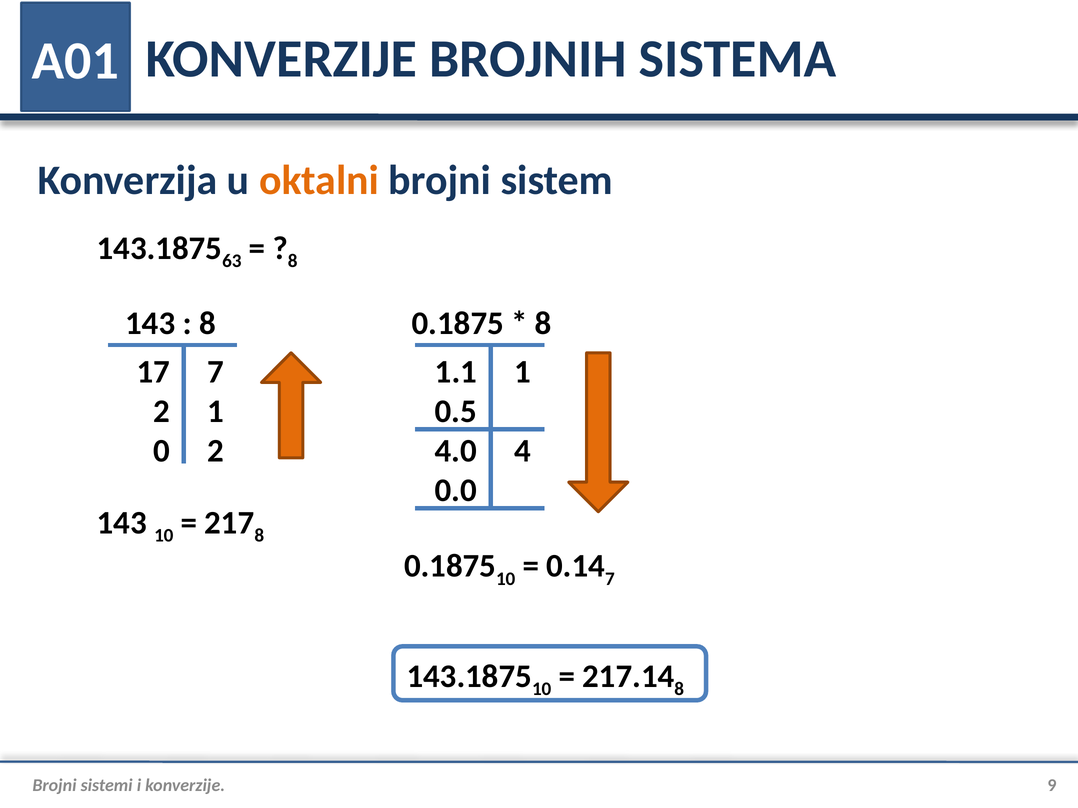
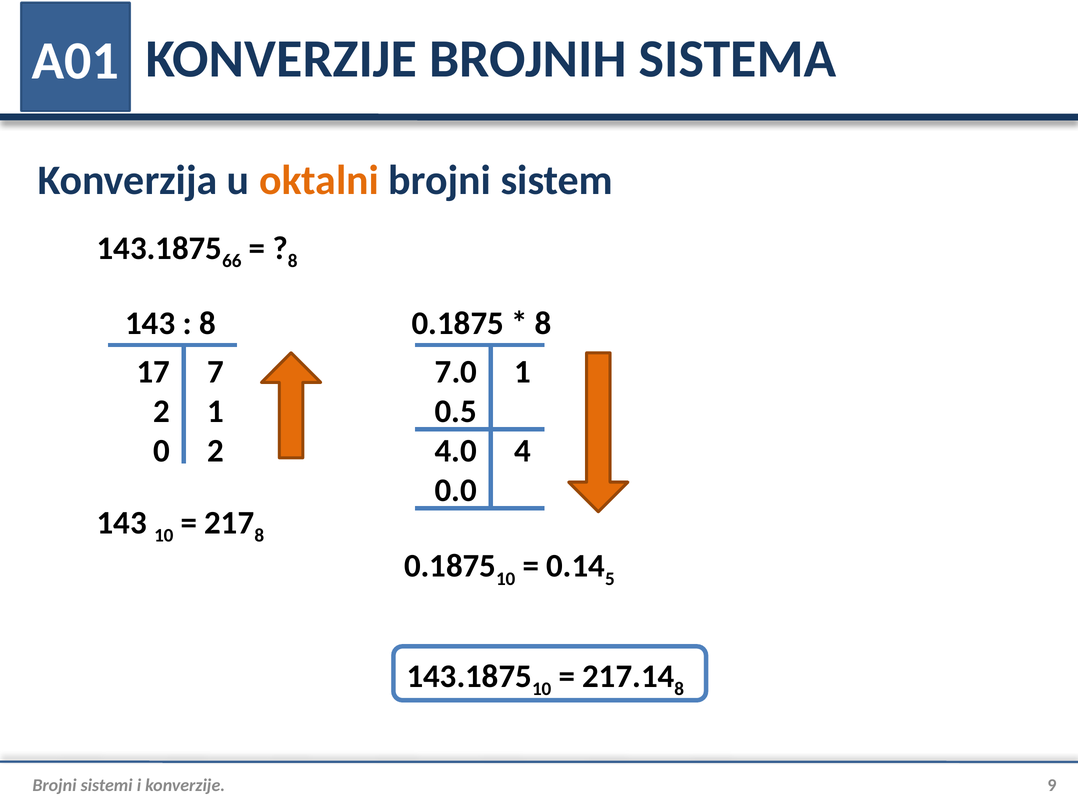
63: 63 -> 66
1.1: 1.1 -> 7.0
7 at (610, 579): 7 -> 5
